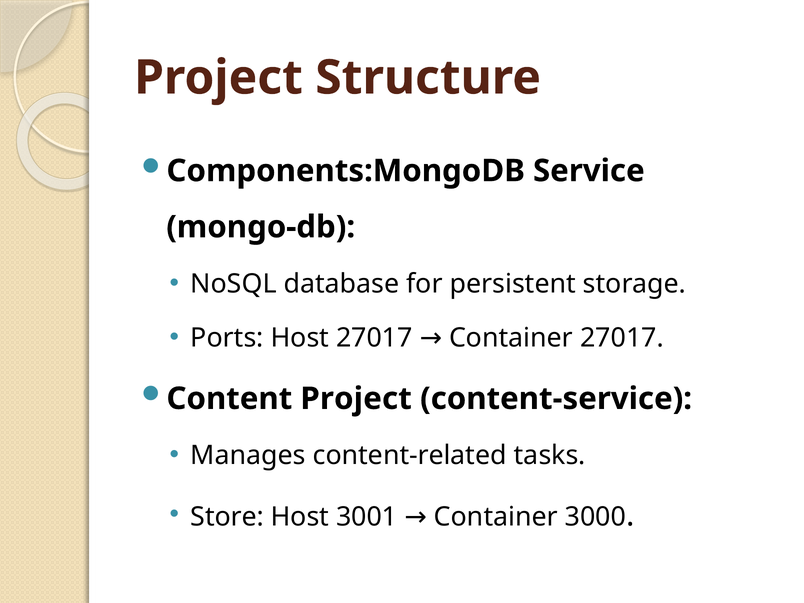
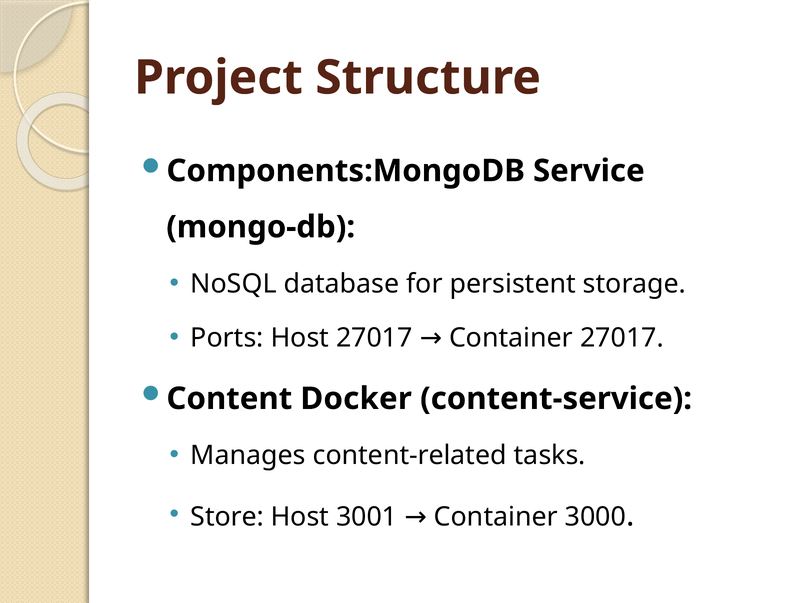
Content Project: Project -> Docker
